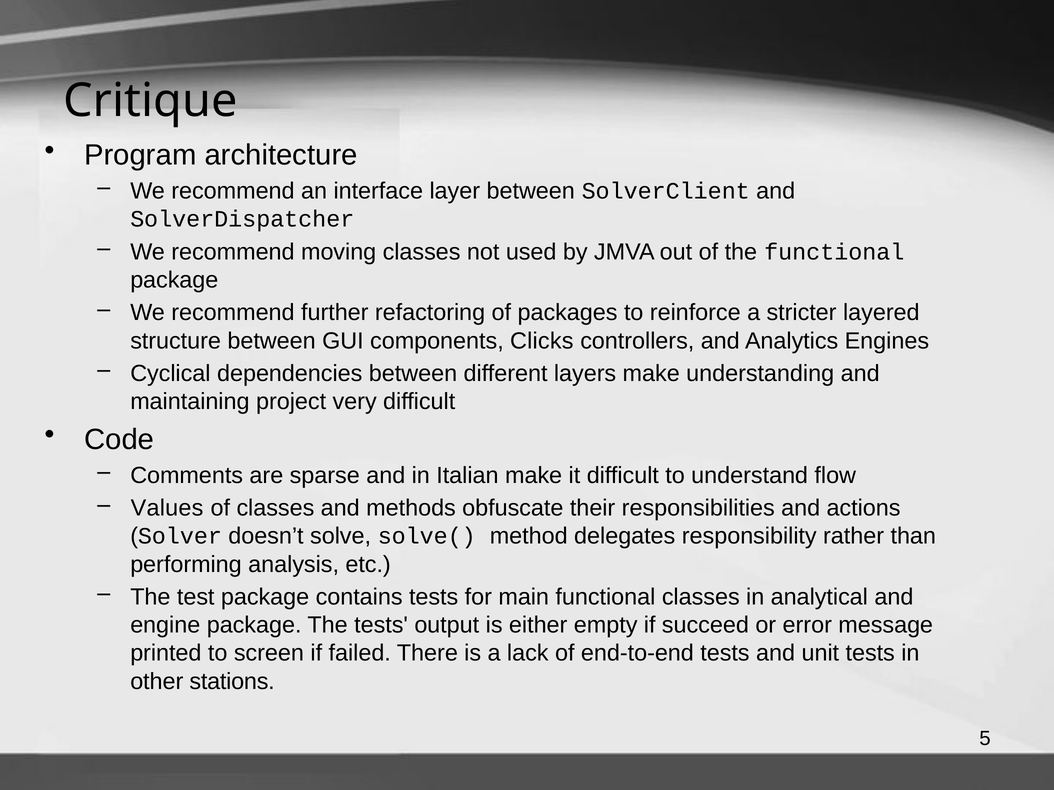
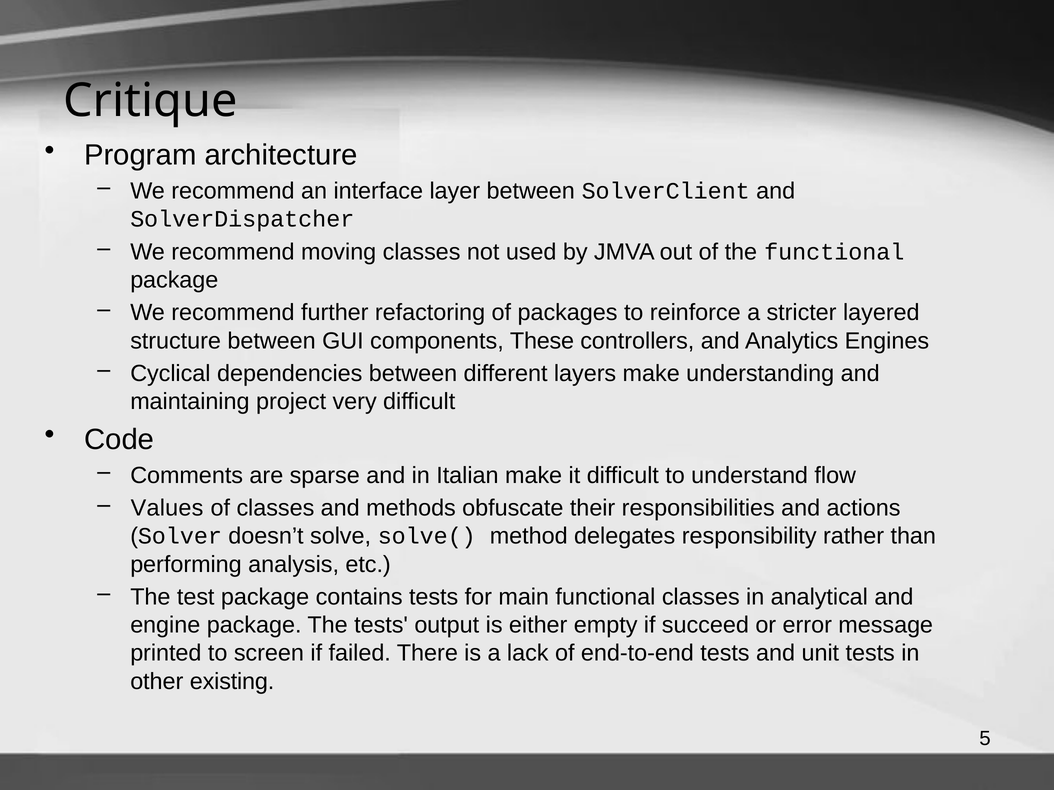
Clicks: Clicks -> These
stations: stations -> existing
